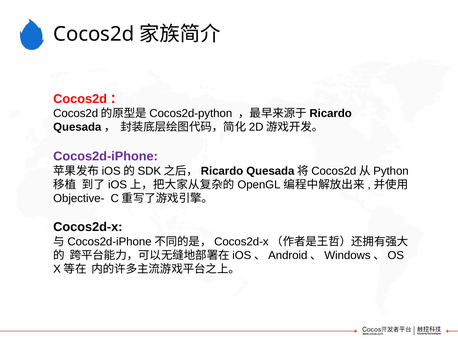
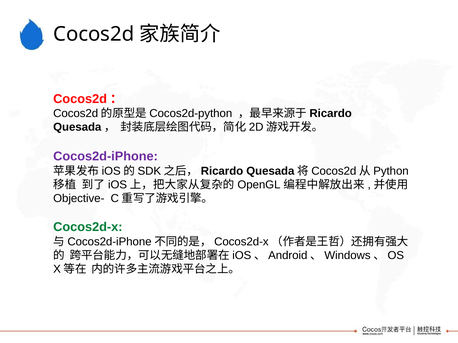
Cocos2d-x colour: black -> green
